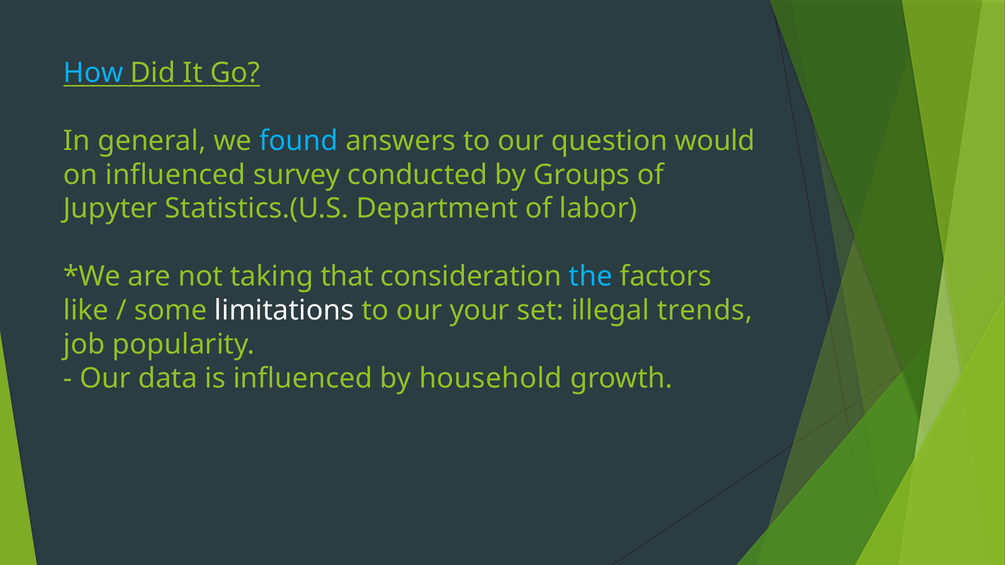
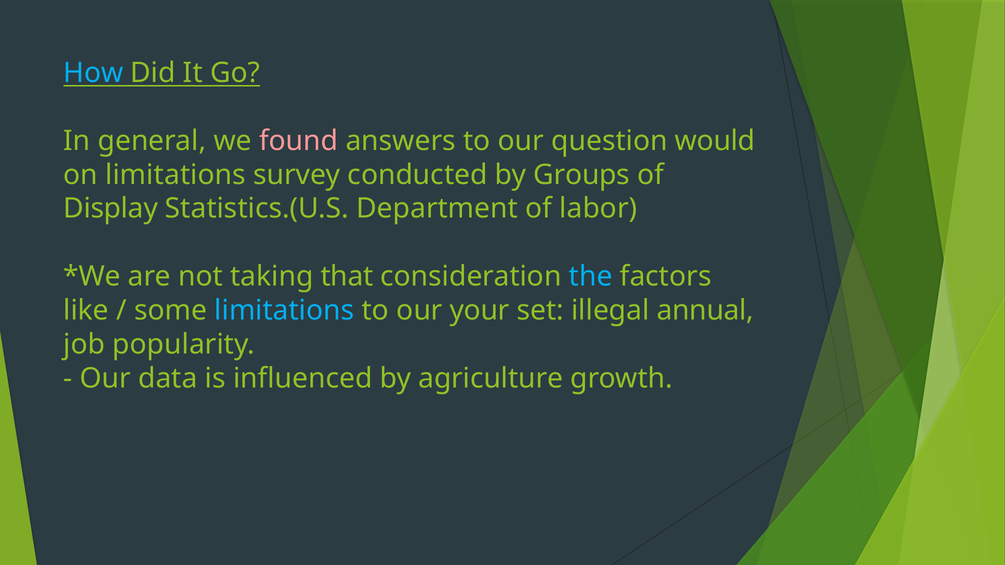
found colour: light blue -> pink
on influenced: influenced -> limitations
Jupyter: Jupyter -> Display
limitations at (284, 311) colour: white -> light blue
trends: trends -> annual
household: household -> agriculture
